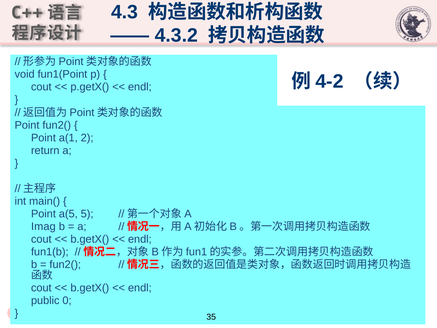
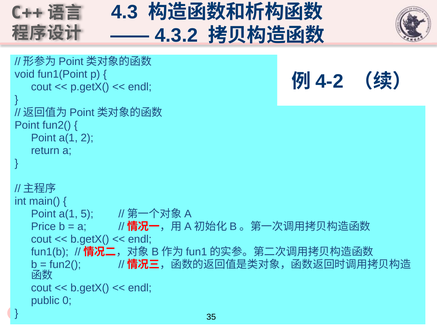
a(5 at (68, 214): a(5 -> a(1
Imag: Imag -> Price
